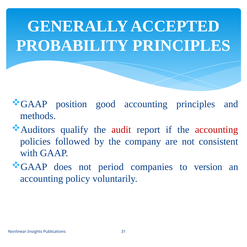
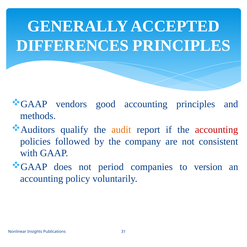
PROBABILITY: PROBABILITY -> DIFFERENCES
position: position -> vendors
audit colour: red -> orange
